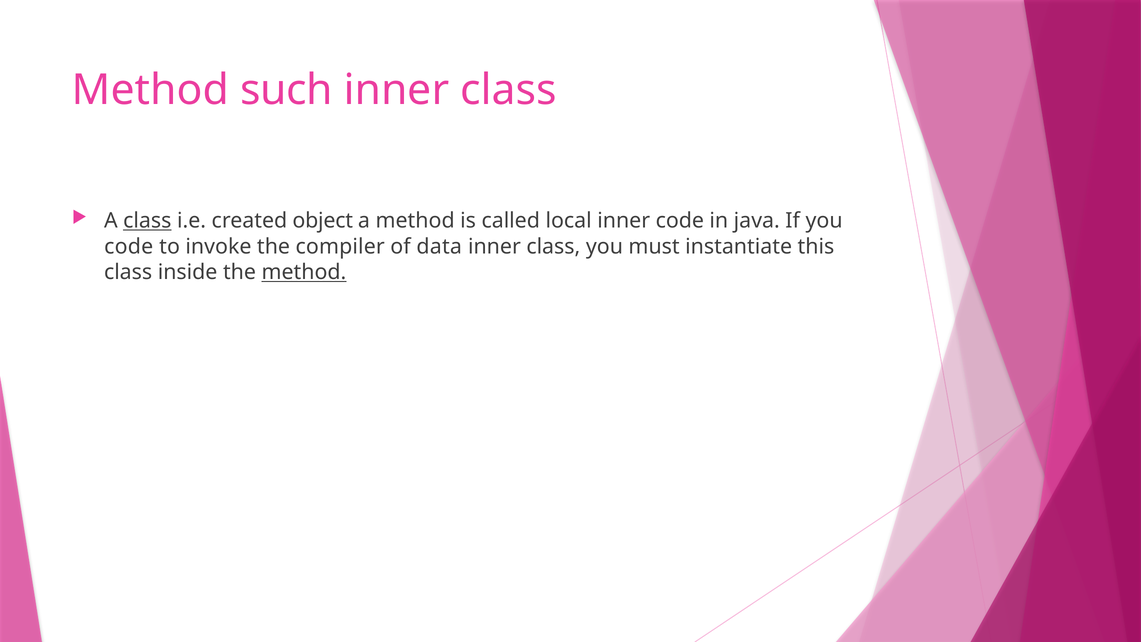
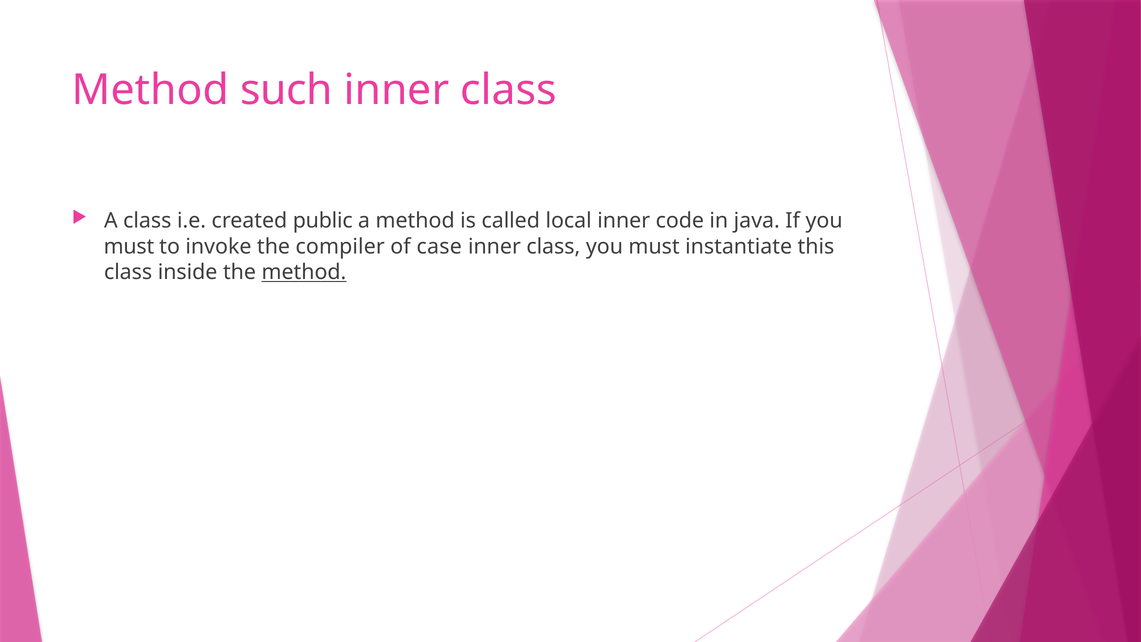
class at (147, 221) underline: present -> none
object: object -> public
code at (129, 246): code -> must
data: data -> case
